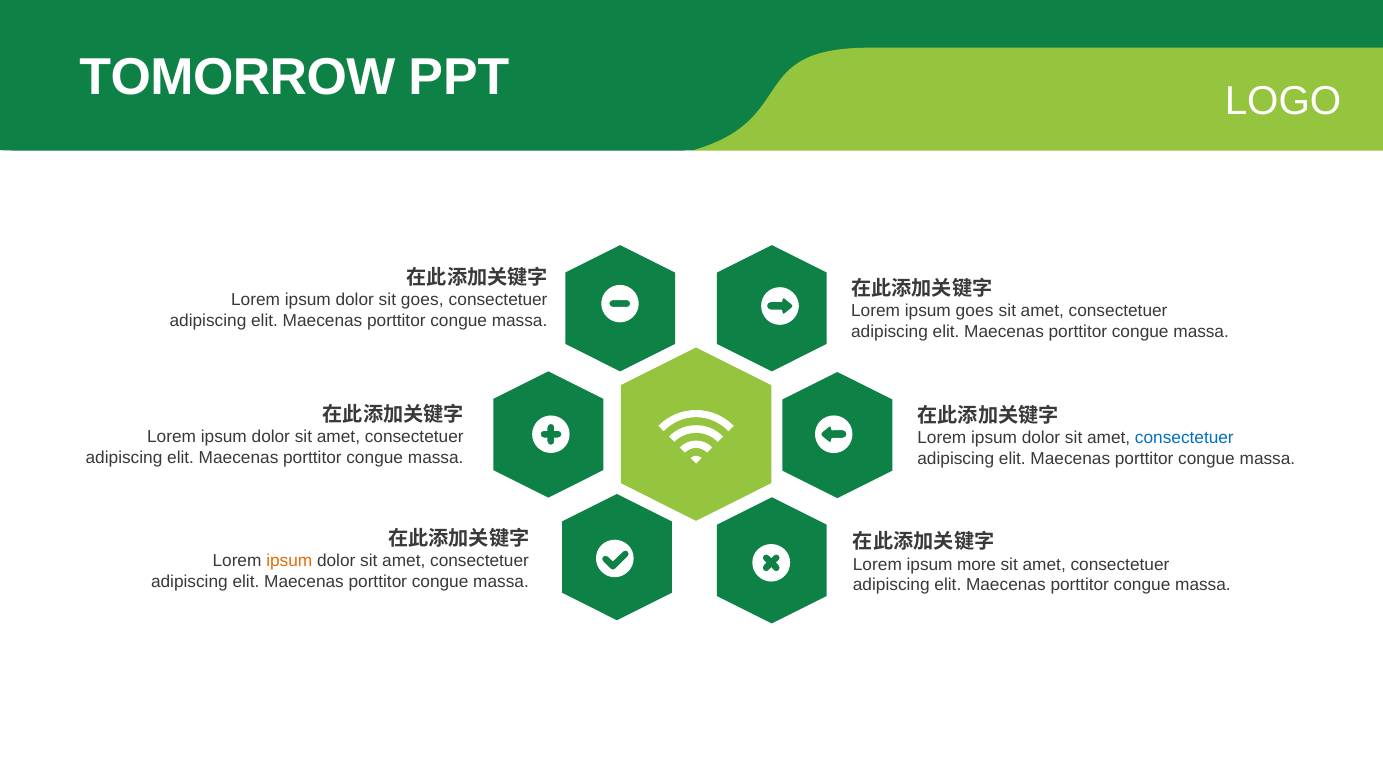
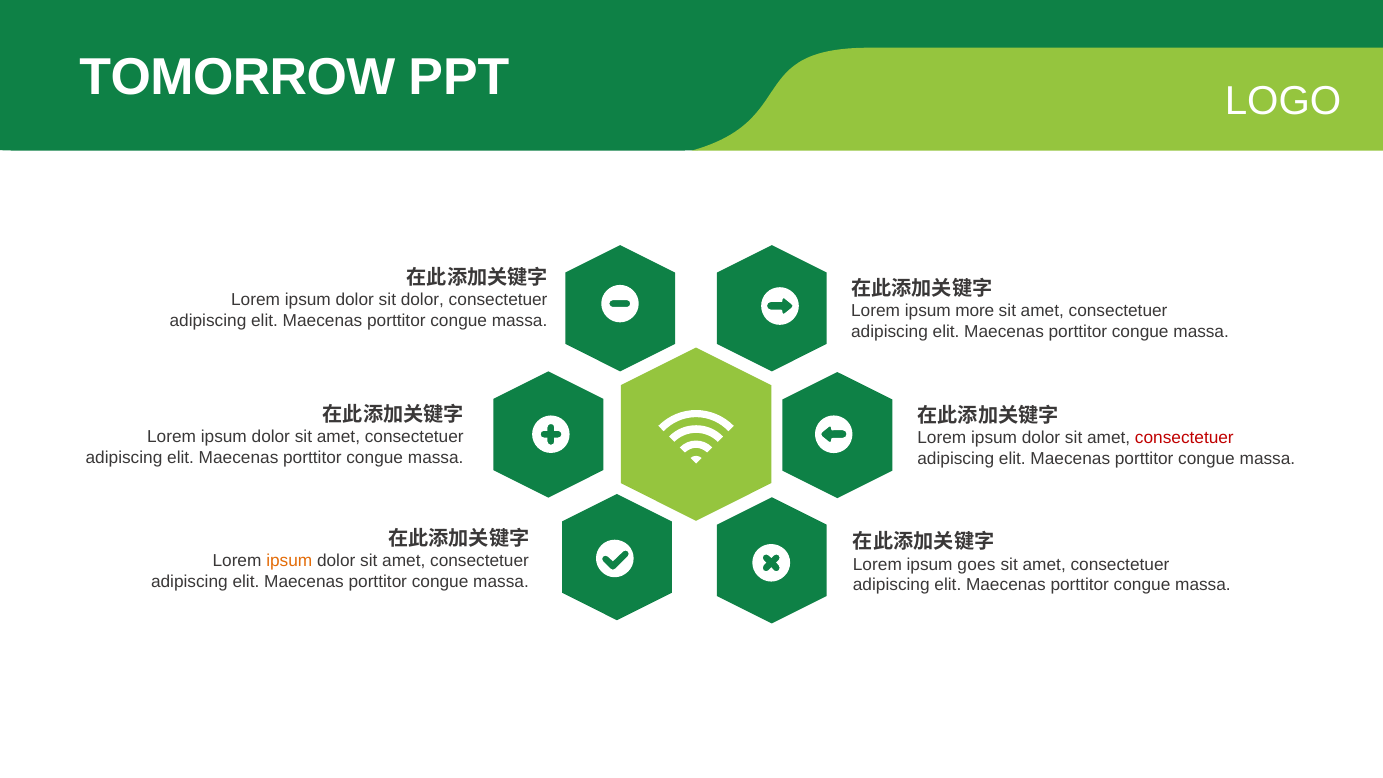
sit goes: goes -> dolor
ipsum goes: goes -> more
consectetuer at (1184, 438) colour: blue -> red
more: more -> goes
